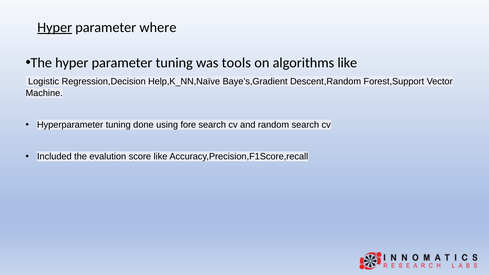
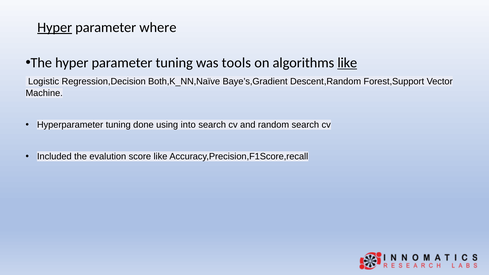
like at (347, 63) underline: none -> present
Help,K_NN,Naïve: Help,K_NN,Naïve -> Both,K_NN,Naïve
fore: fore -> into
